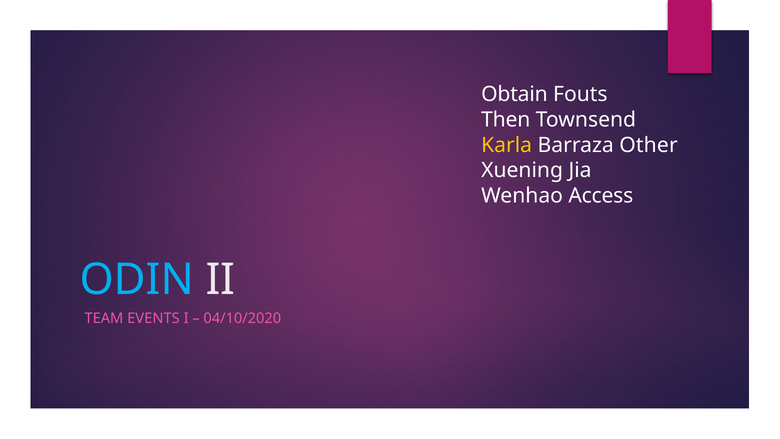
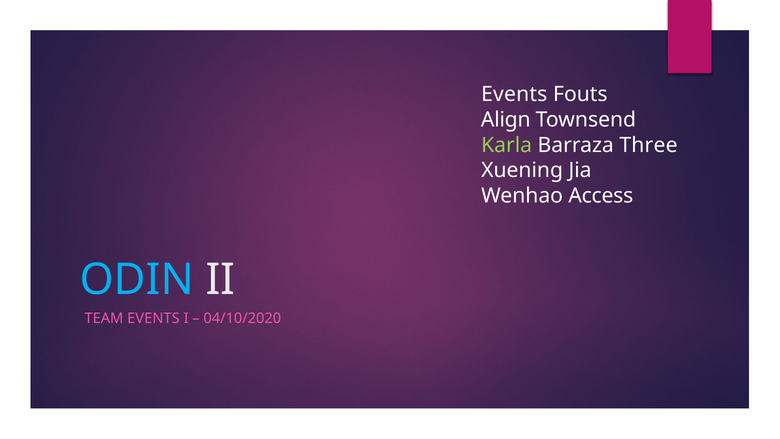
Obtain at (514, 94): Obtain -> Events
Then: Then -> Align
Karla colour: yellow -> light green
Other: Other -> Three
